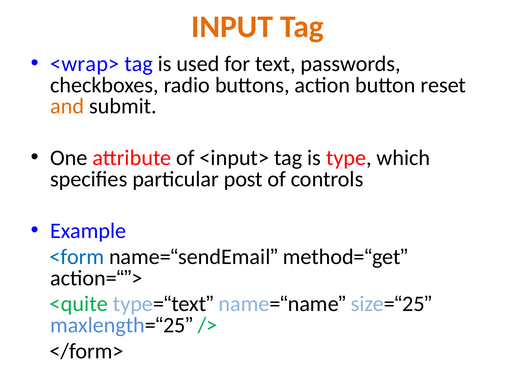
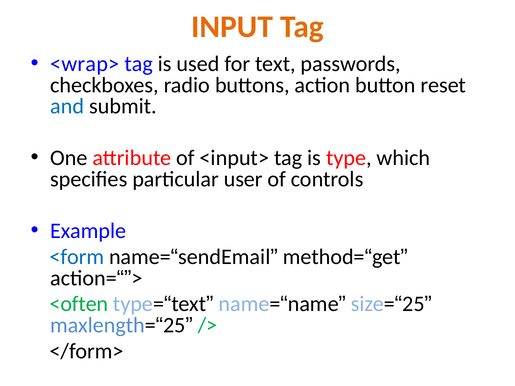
and colour: orange -> blue
post: post -> user
<quite: <quite -> <often
